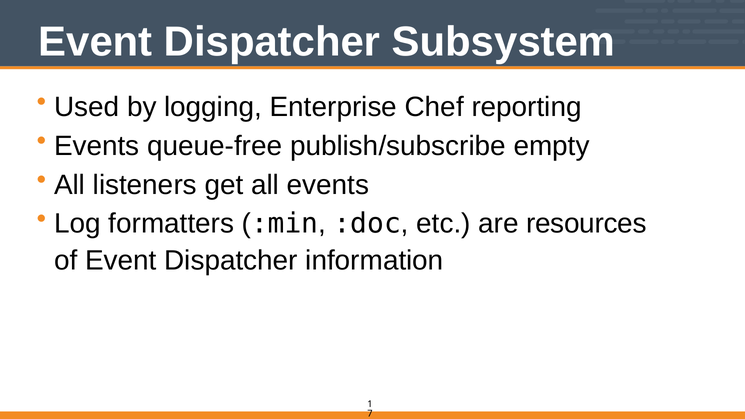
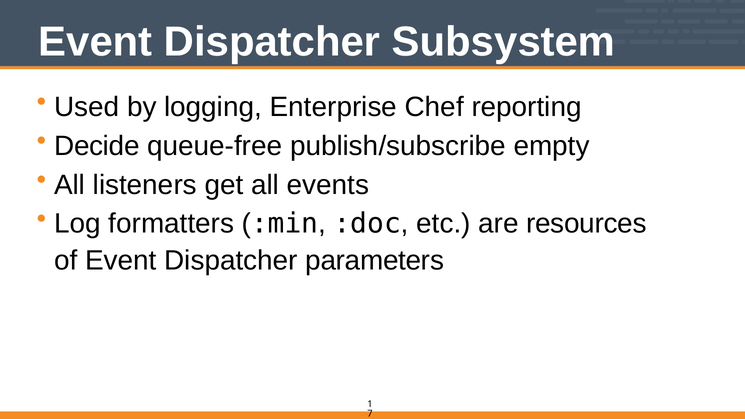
Events at (97, 146): Events -> Decide
information: information -> parameters
